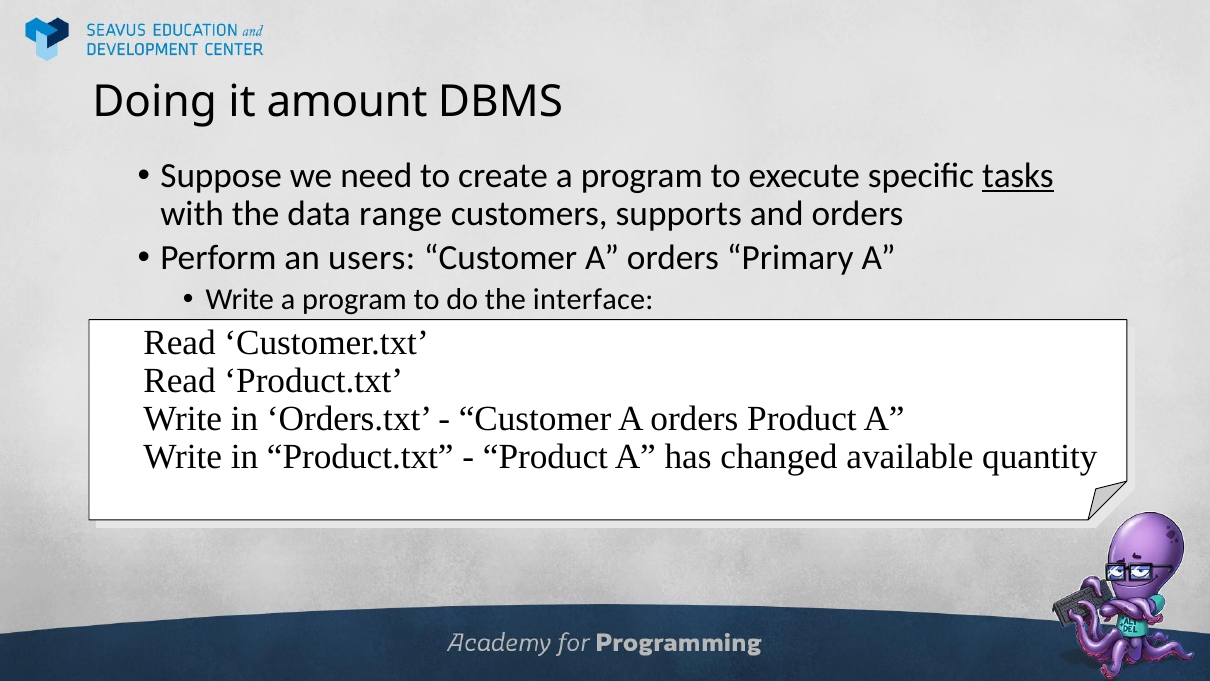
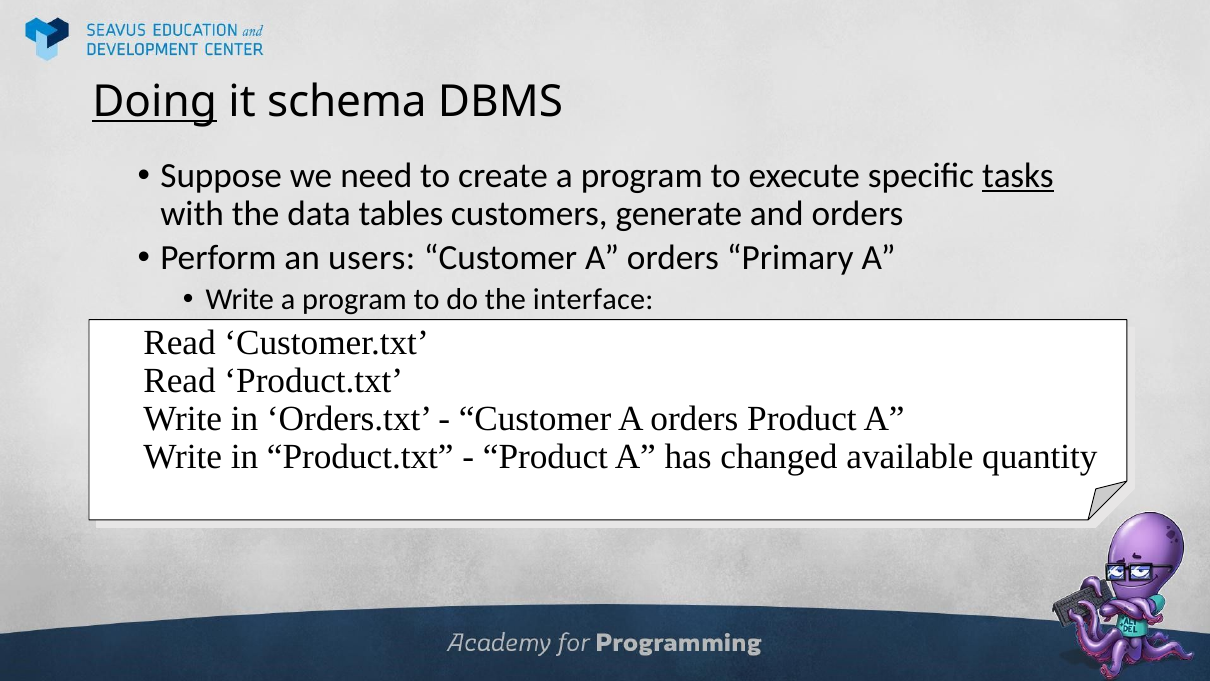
Doing underline: none -> present
amount: amount -> schema
range: range -> tables
supports: supports -> generate
